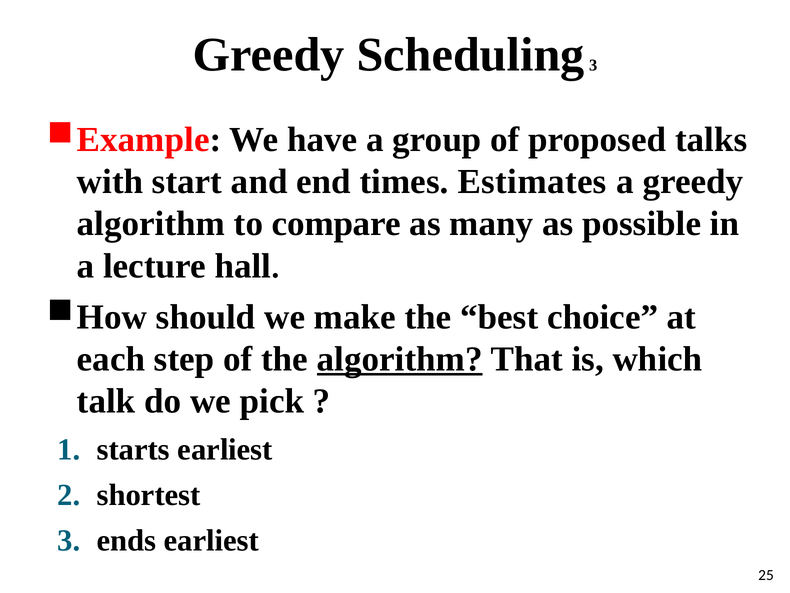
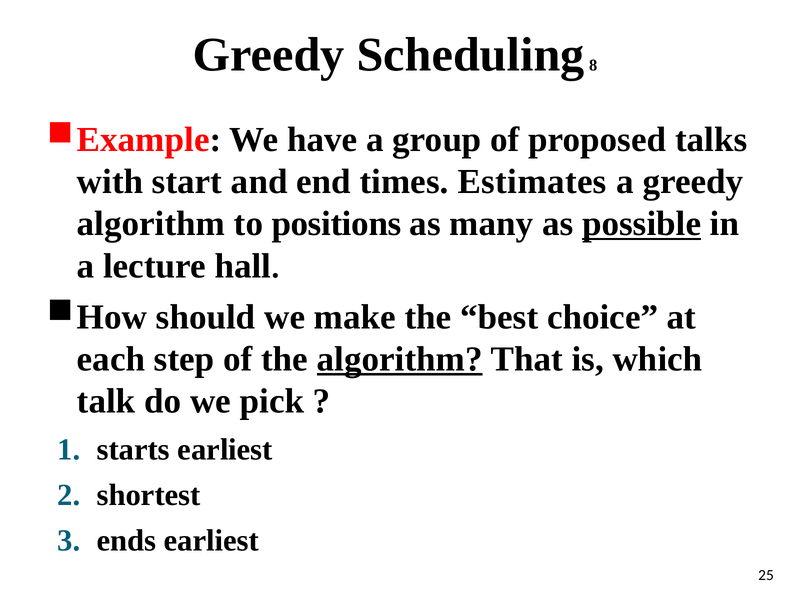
Scheduling 3: 3 -> 8
compare: compare -> positions
possible underline: none -> present
